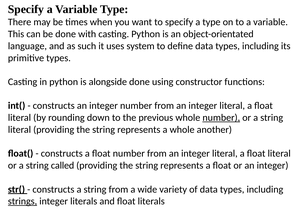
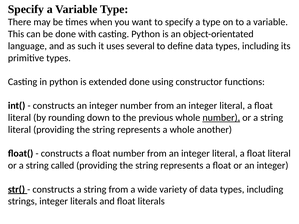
system: system -> several
alongside: alongside -> extended
strings underline: present -> none
